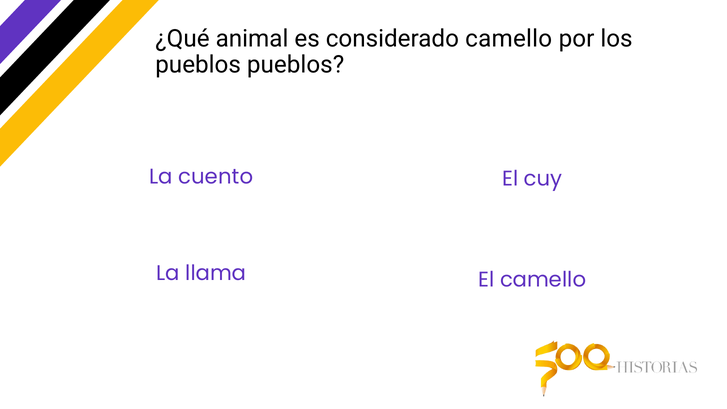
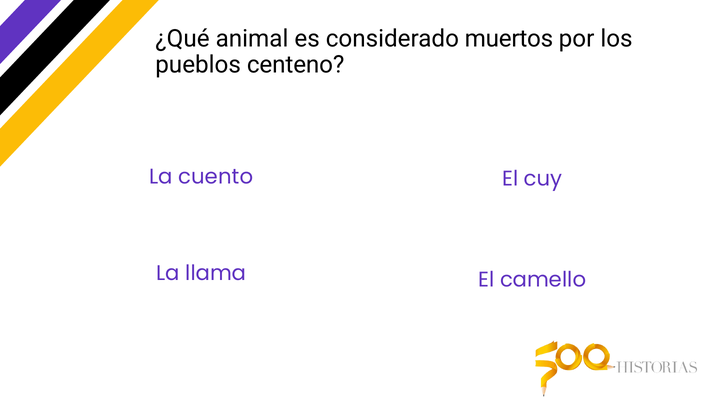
considerado camello: camello -> muertos
pueblos pueblos: pueblos -> centeno
